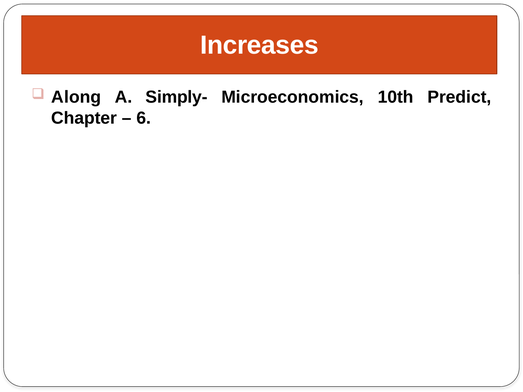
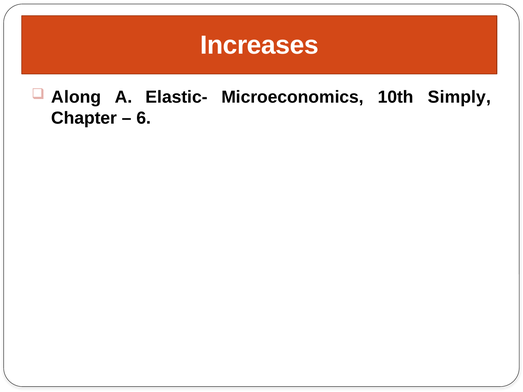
Simply-: Simply- -> Elastic-
Predict: Predict -> Simply
